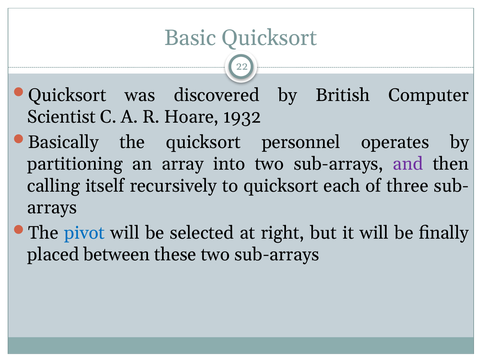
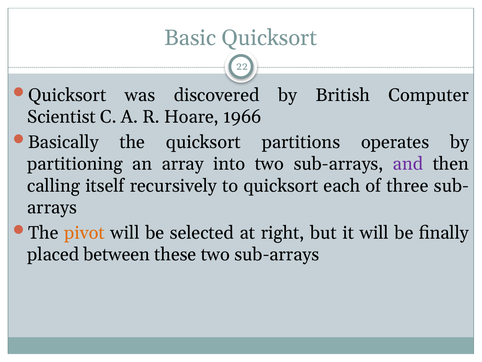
1932: 1932 -> 1966
personnel: personnel -> partitions
pivot colour: blue -> orange
